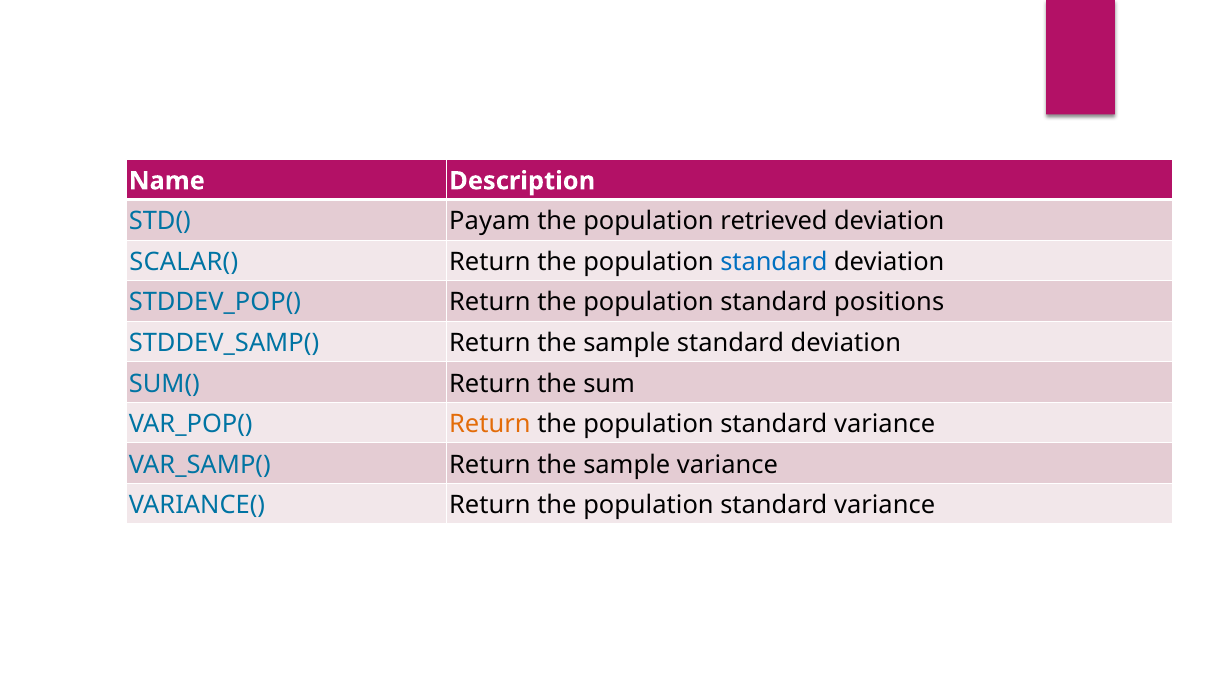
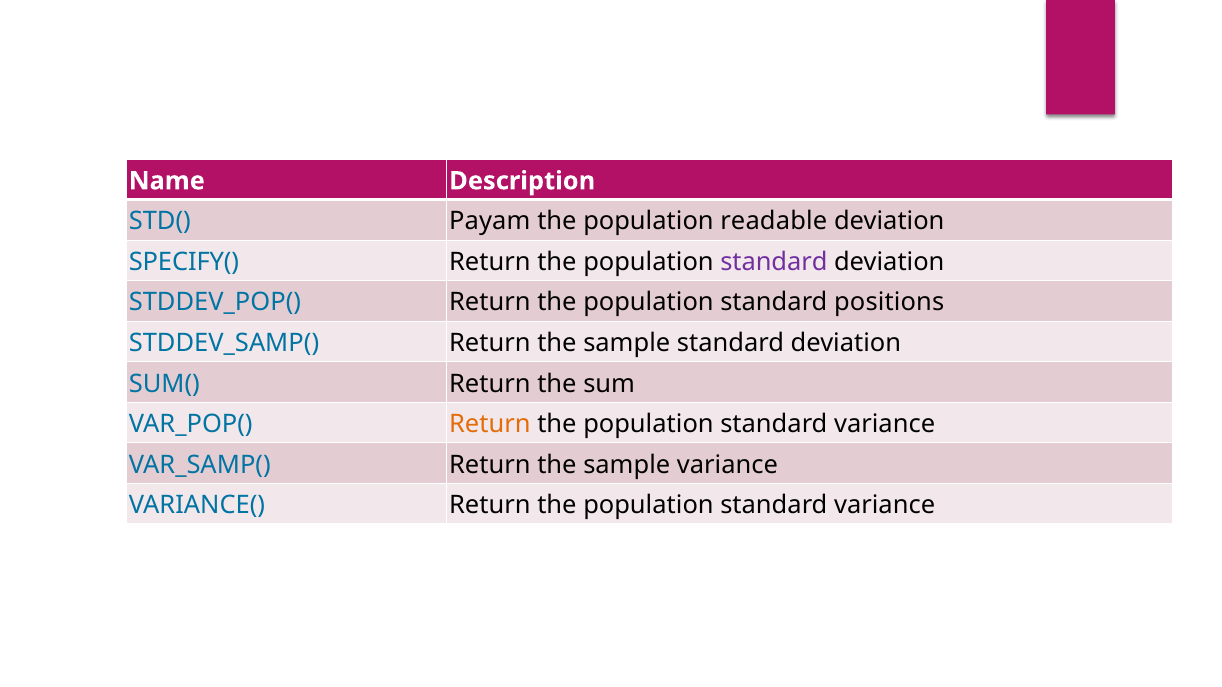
retrieved: retrieved -> readable
SCALAR(: SCALAR( -> SPECIFY(
standard at (774, 262) colour: blue -> purple
